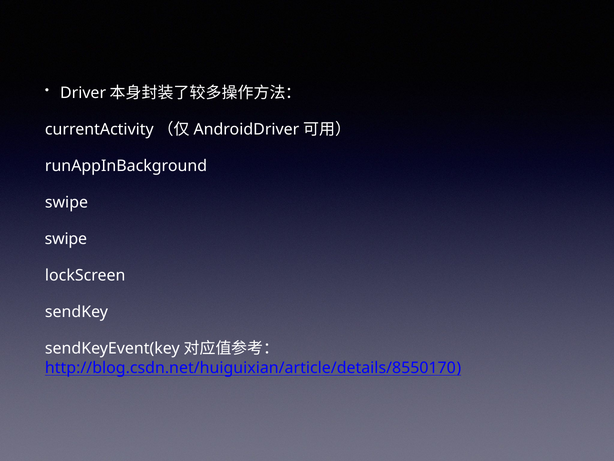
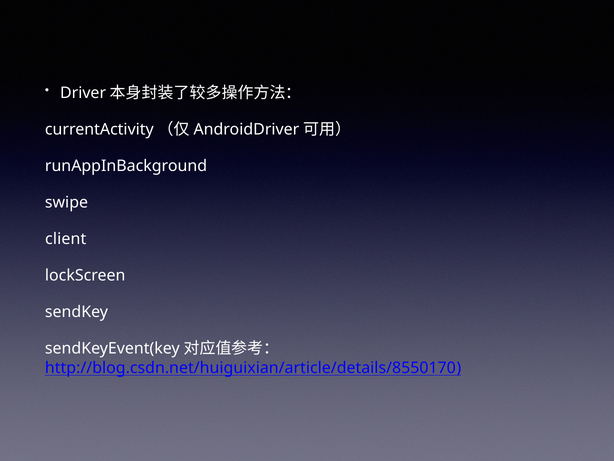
swipe at (66, 239): swipe -> client
